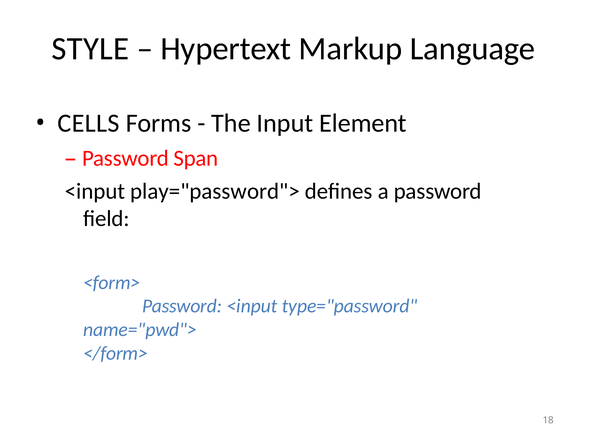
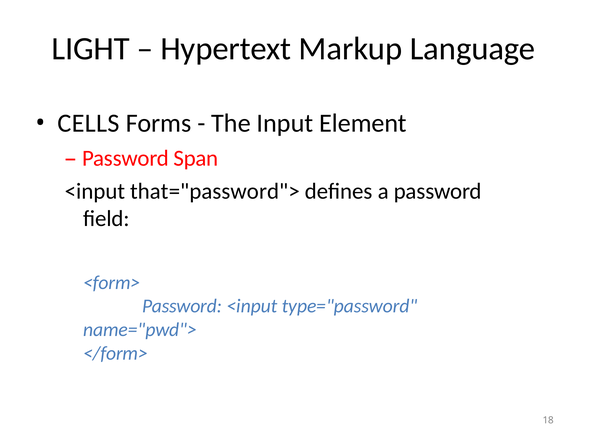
STYLE: STYLE -> LIGHT
play="password">: play="password"> -> that="password">
